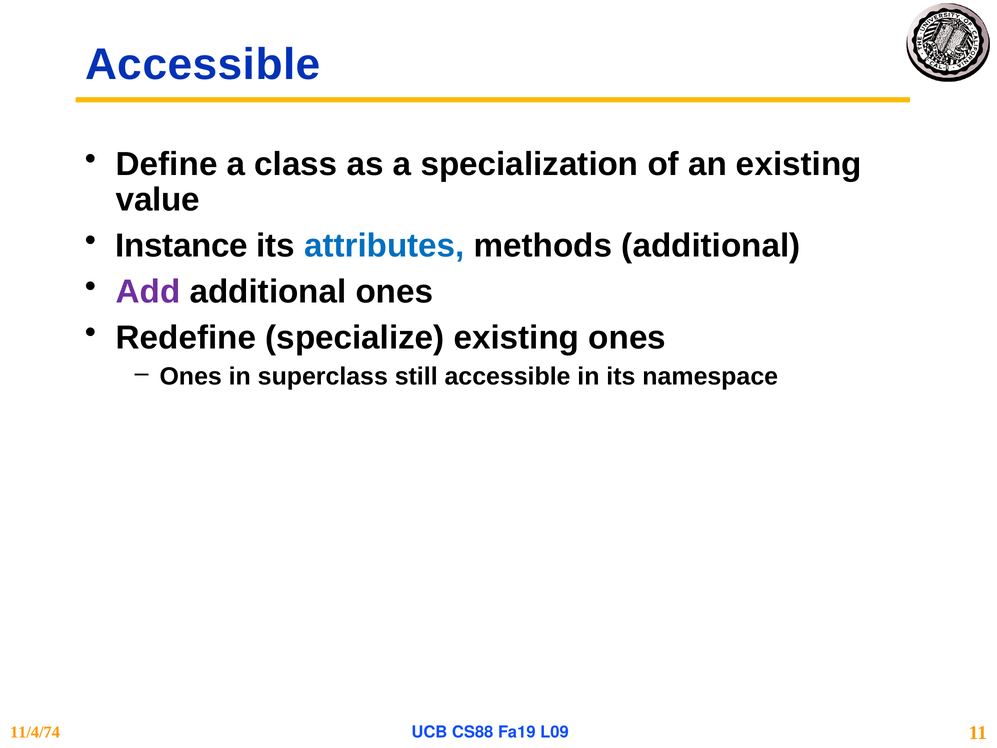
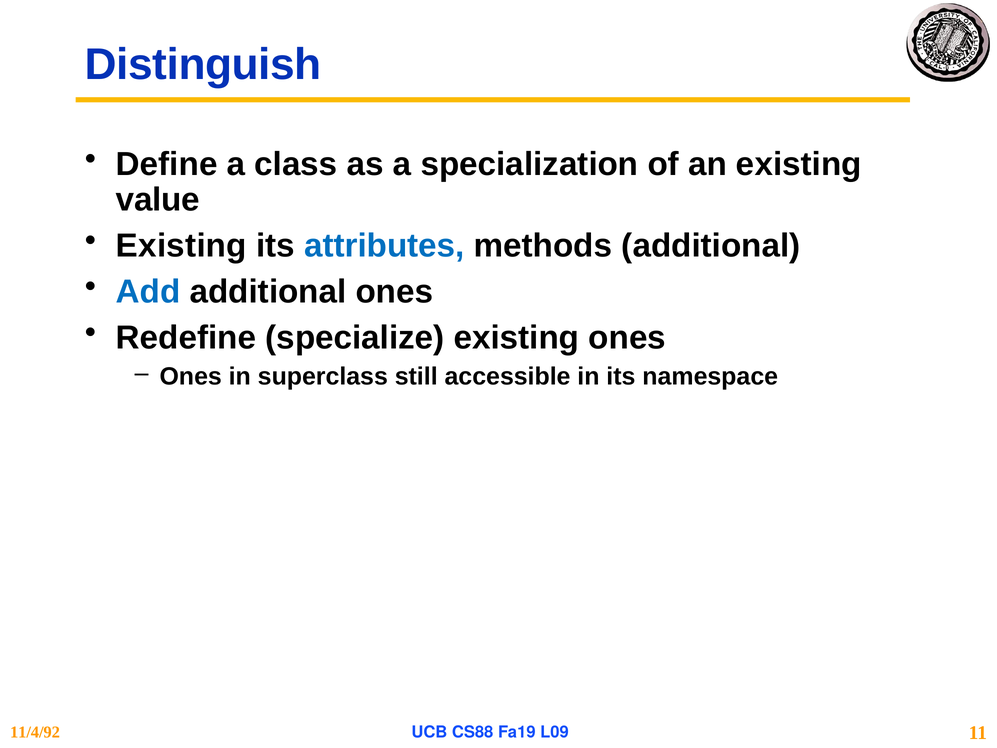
Accessible at (203, 65): Accessible -> Distinguish
Instance at (182, 246): Instance -> Existing
Add colour: purple -> blue
11/4/74: 11/4/74 -> 11/4/92
